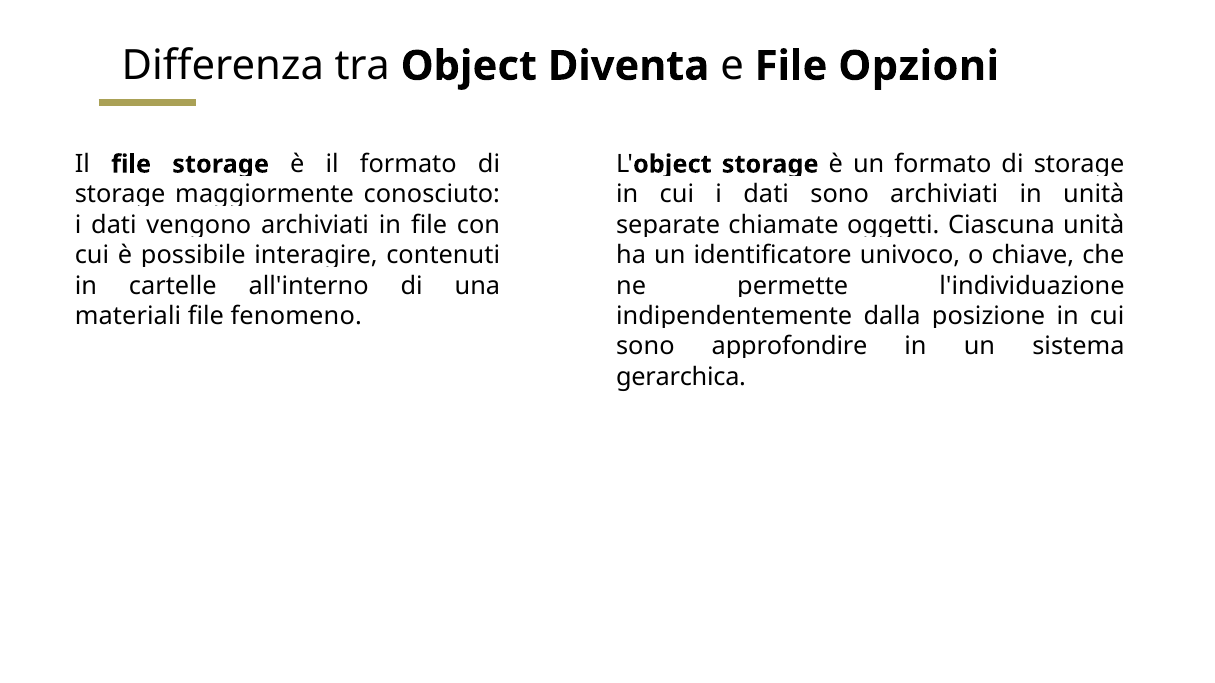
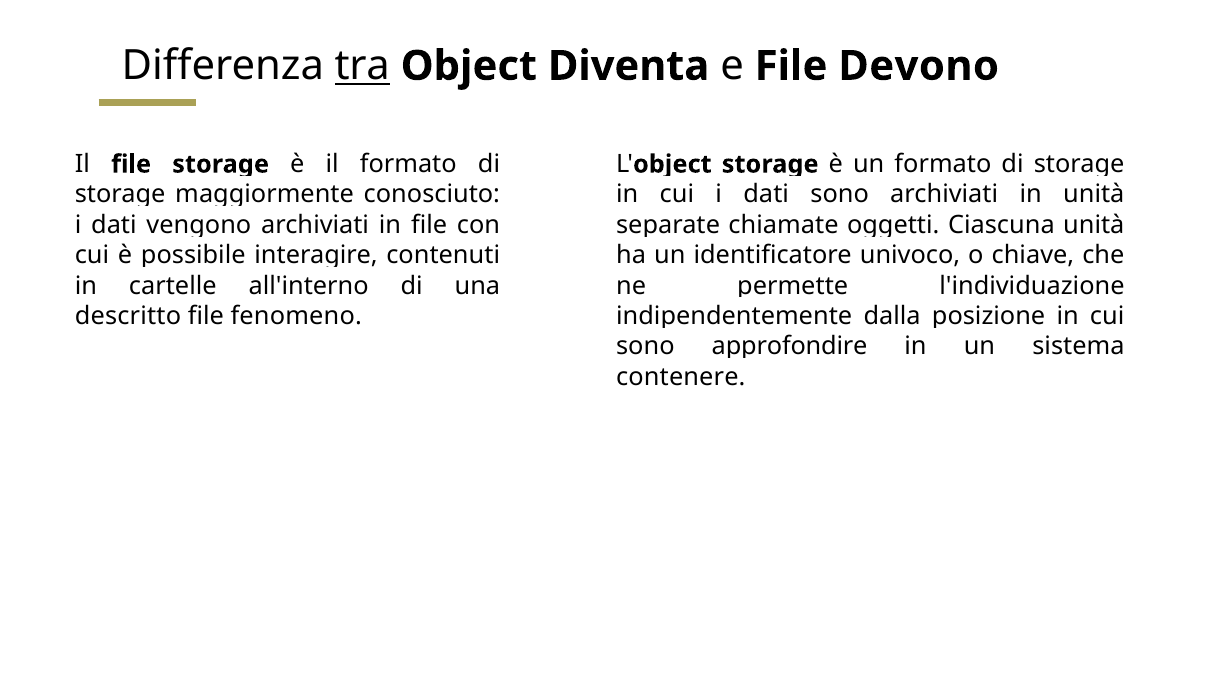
tra underline: none -> present
Opzioni: Opzioni -> Devono
materiali: materiali -> descritto
gerarchica: gerarchica -> contenere
